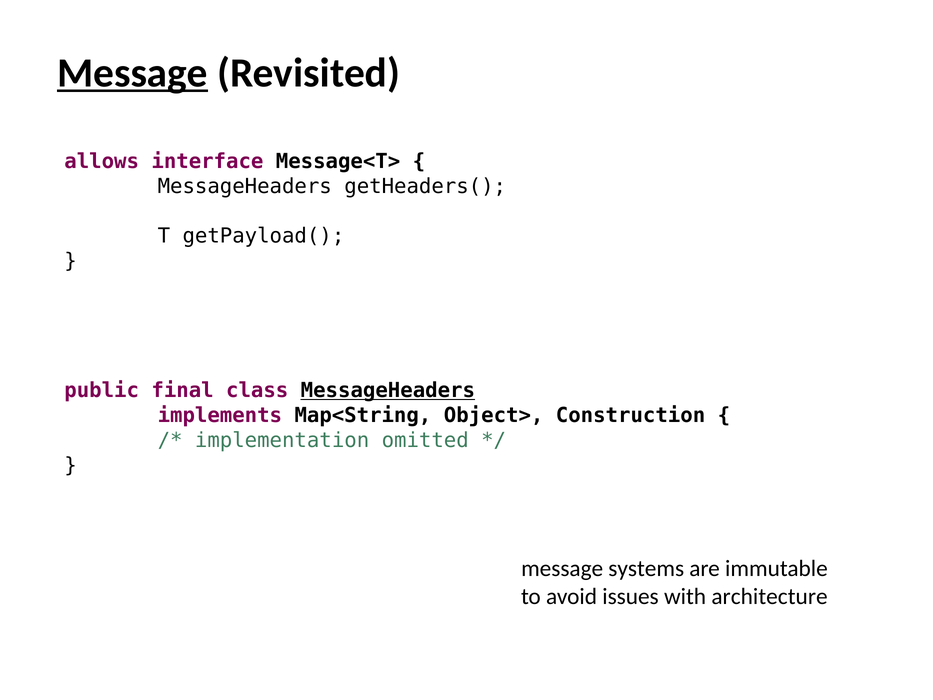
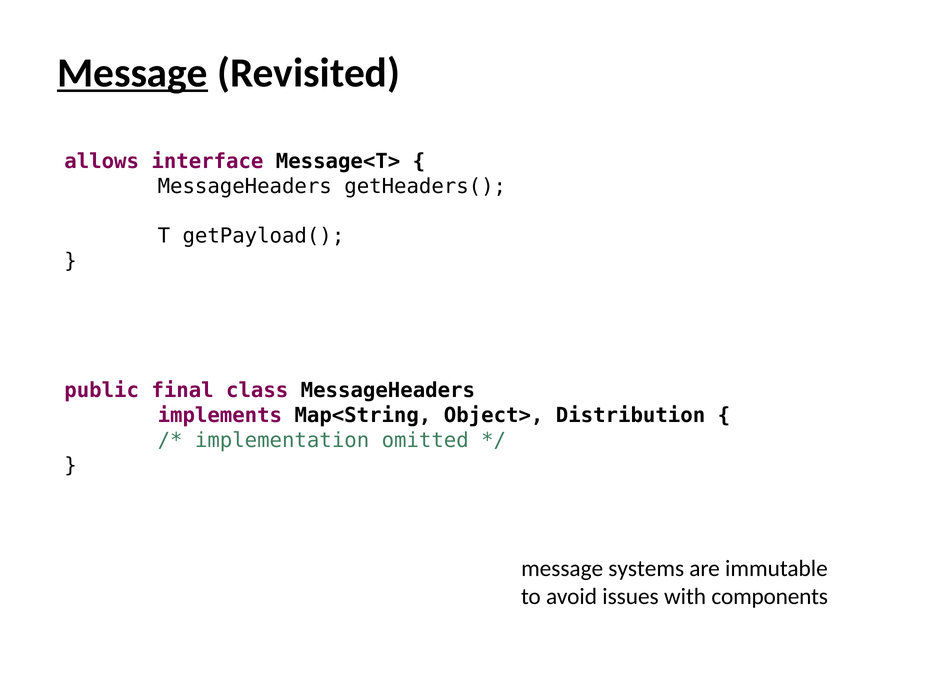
MessageHeaders at (388, 390) underline: present -> none
Construction: Construction -> Distribution
architecture: architecture -> components
